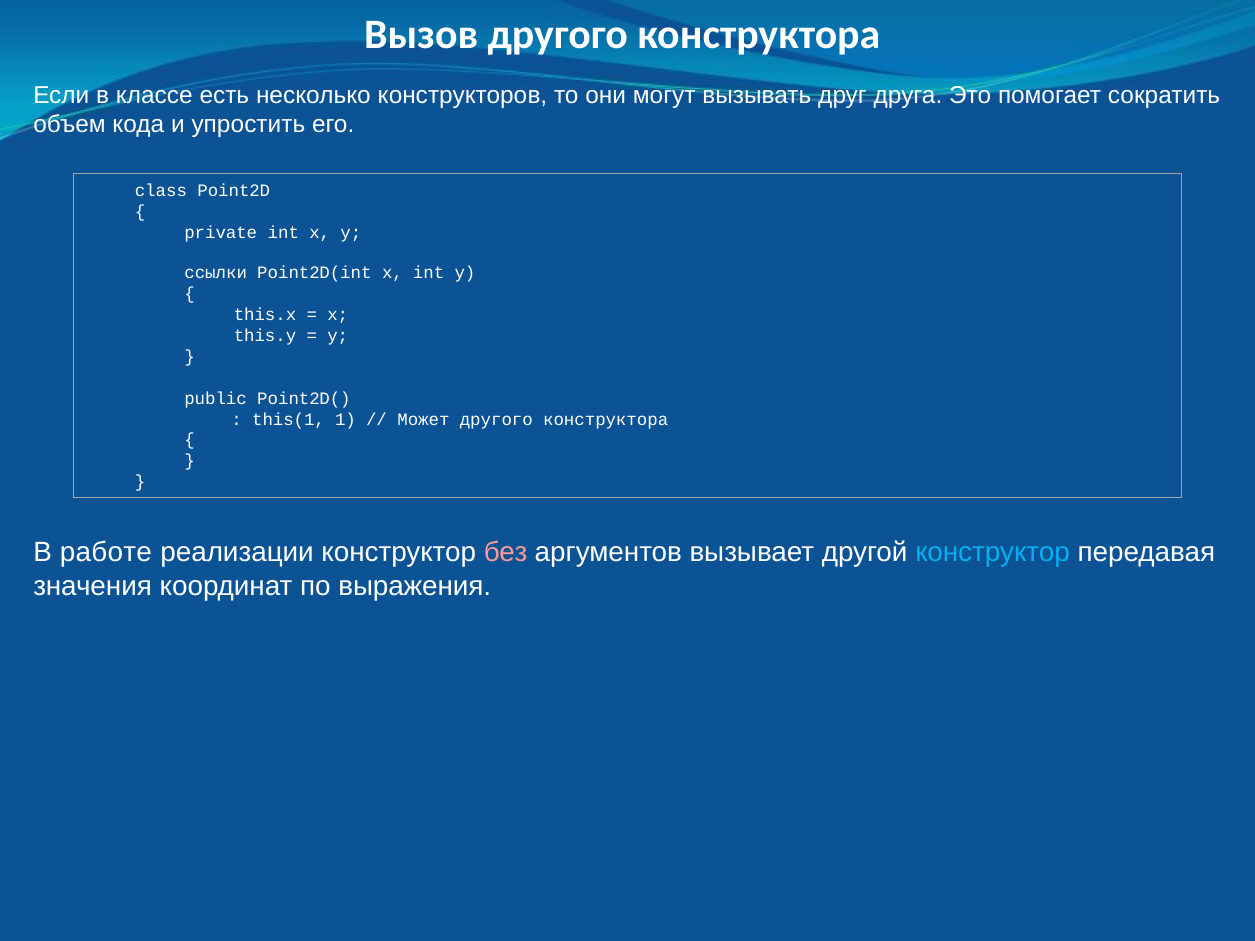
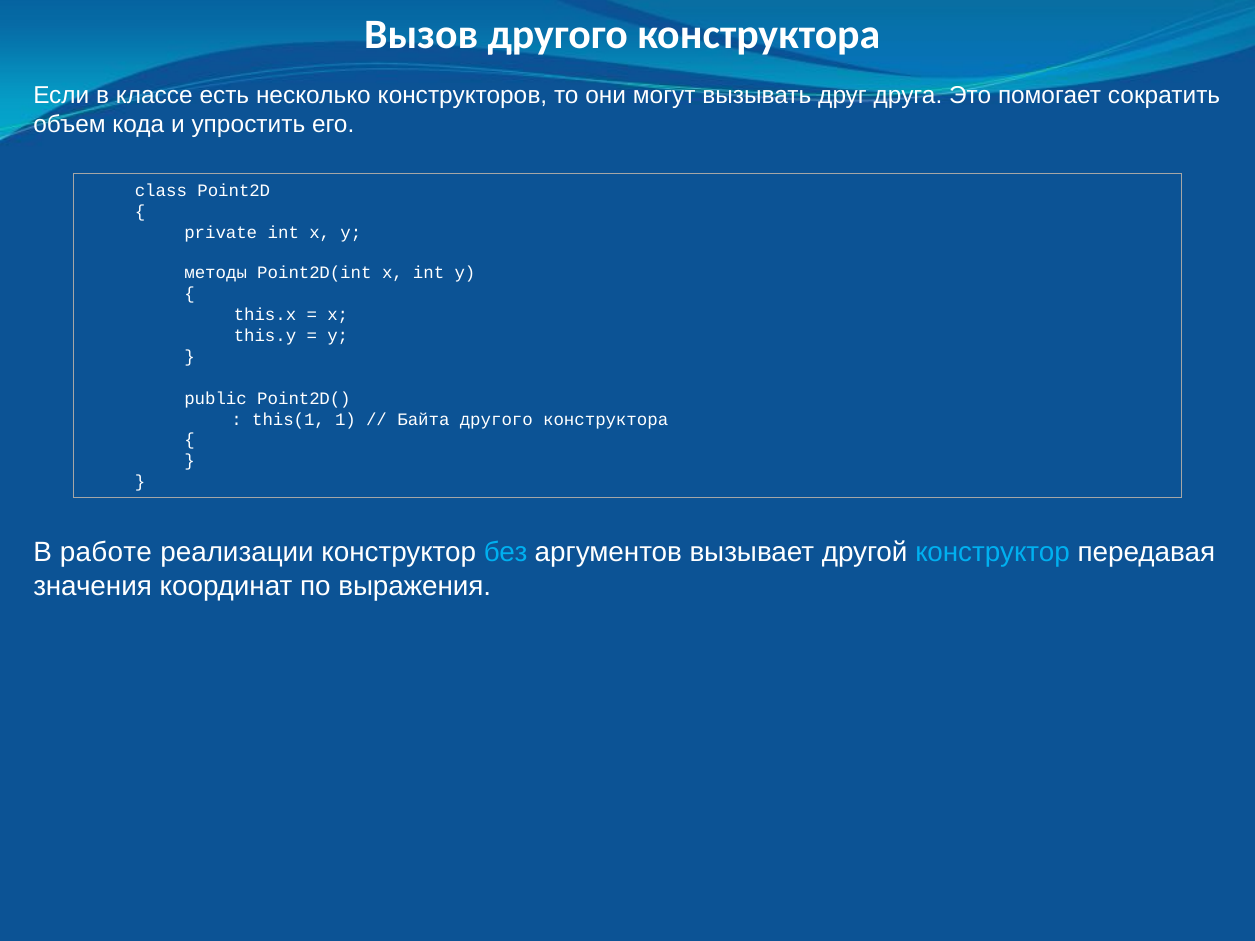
ссылки: ссылки -> методы
Может: Может -> Байта
без colour: pink -> light blue
